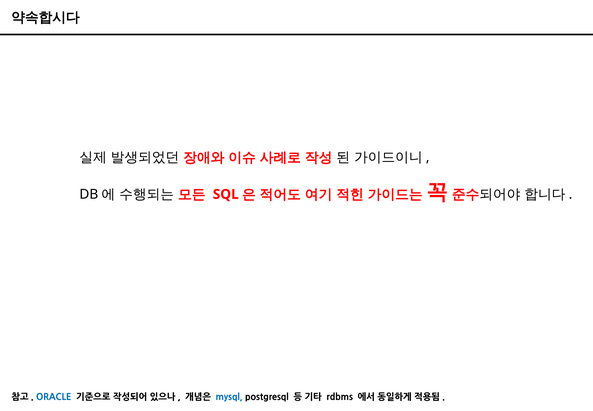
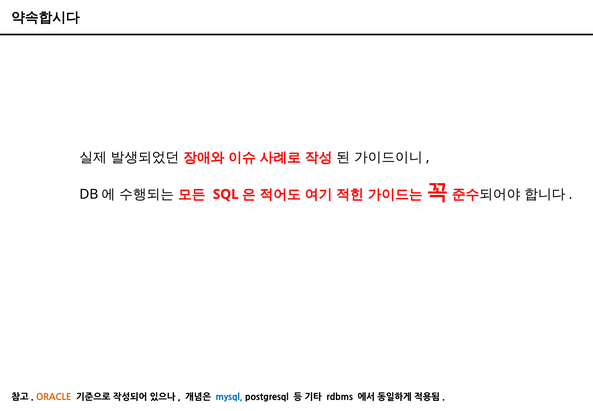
ORACLE colour: blue -> orange
